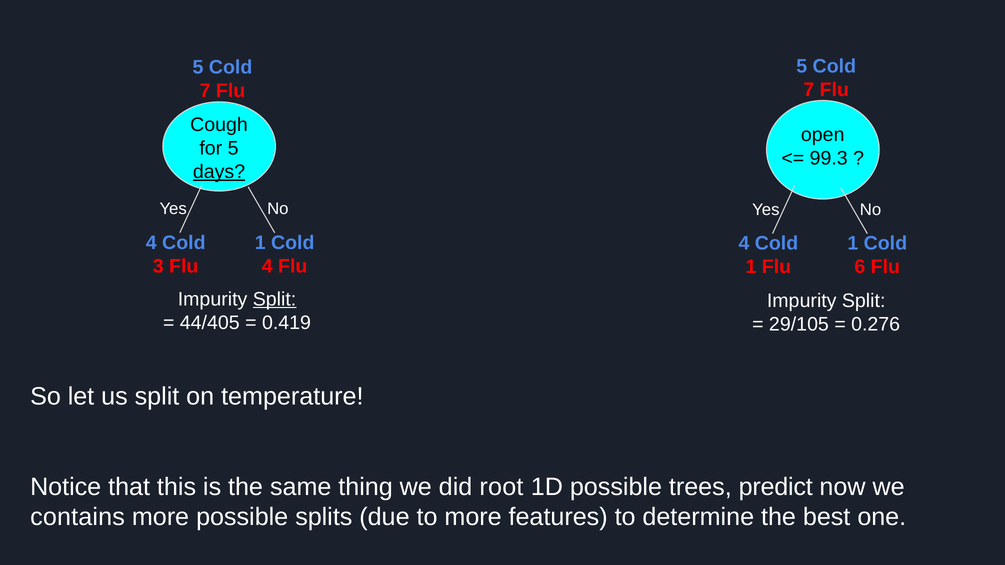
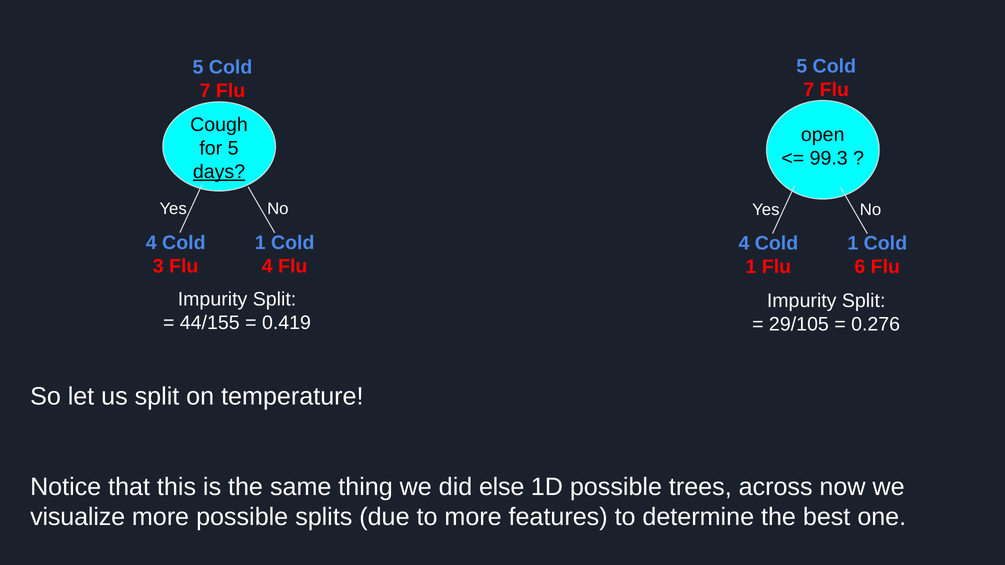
Split at (275, 299) underline: present -> none
44/405: 44/405 -> 44/155
root: root -> else
predict: predict -> across
contains: contains -> visualize
